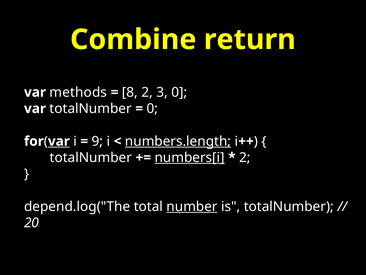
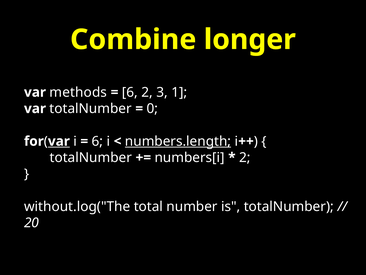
return: return -> longer
8 at (130, 92): 8 -> 6
3 0: 0 -> 1
9 at (97, 141): 9 -> 6
numbers[i underline: present -> none
depend.log("The: depend.log("The -> without.log("The
number underline: present -> none
